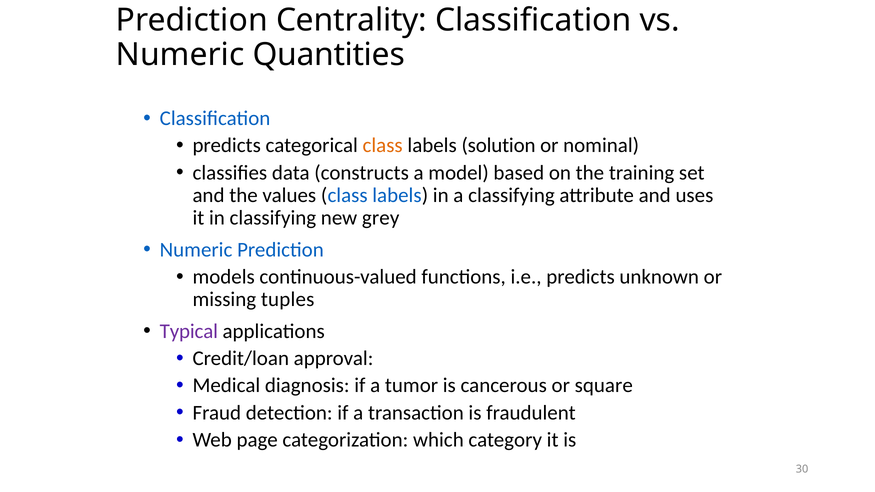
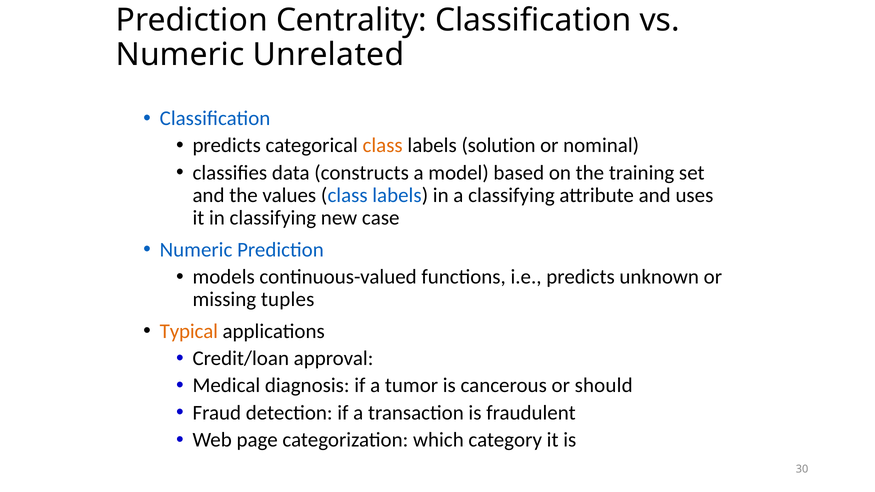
Quantities: Quantities -> Unrelated
grey: grey -> case
Typical colour: purple -> orange
square: square -> should
